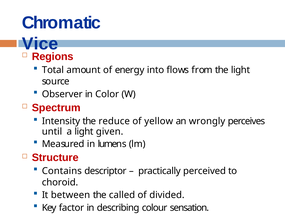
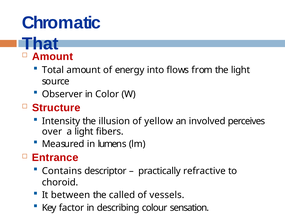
Vice: Vice -> That
Regions at (53, 57): Regions -> Amount
Spectrum: Spectrum -> Structure
reduce: reduce -> illusion
wrongly: wrongly -> involved
until: until -> over
given: given -> fibers
Structure: Structure -> Entrance
perceived: perceived -> refractive
divided: divided -> vessels
